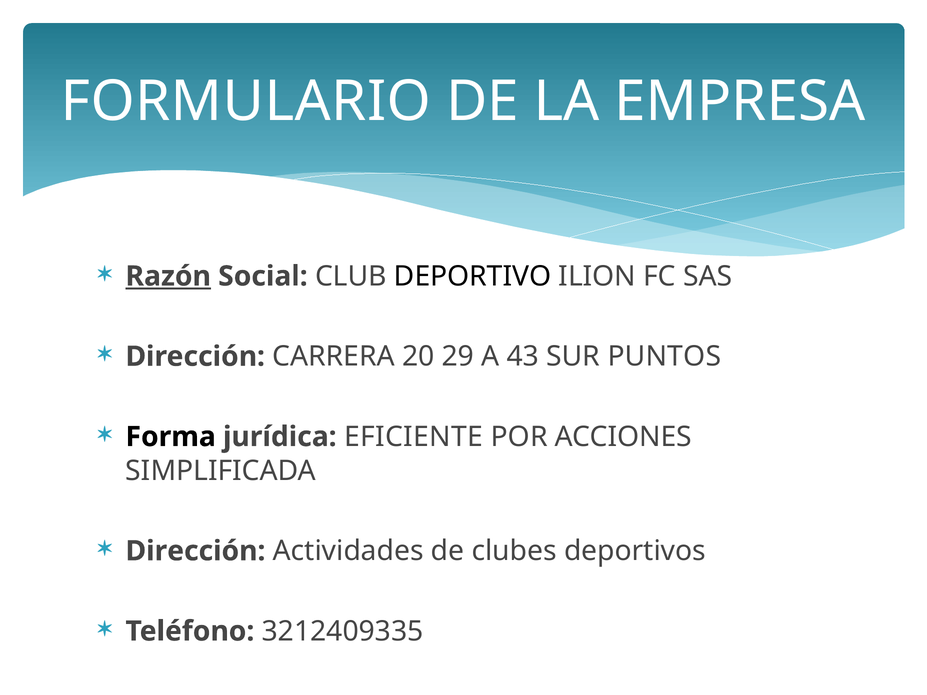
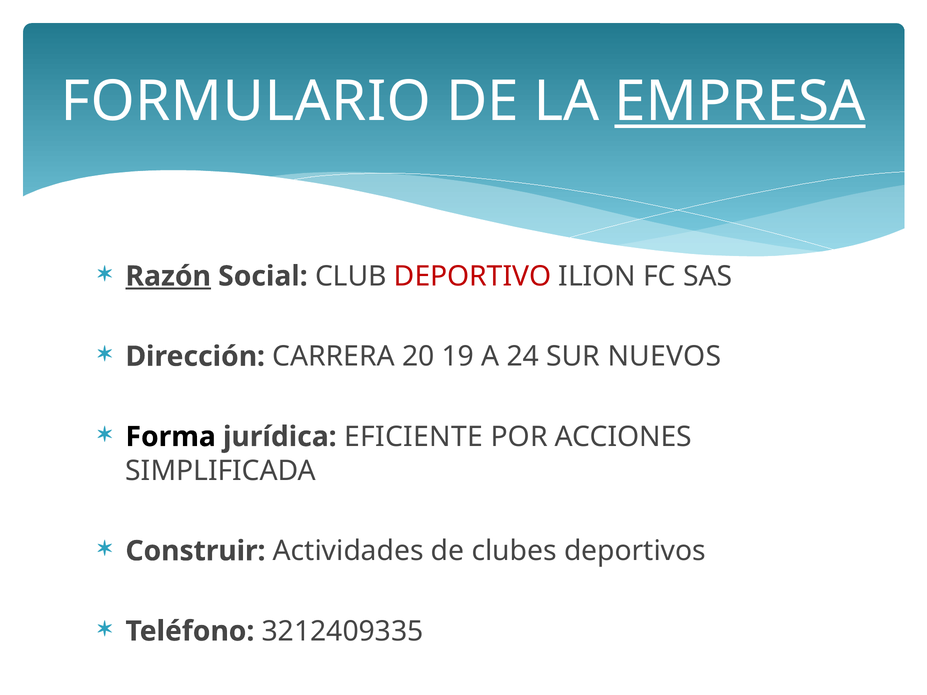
EMPRESA underline: none -> present
DEPORTIVO colour: black -> red
29: 29 -> 19
43: 43 -> 24
PUNTOS: PUNTOS -> NUEVOS
Dirección at (195, 551): Dirección -> Construir
